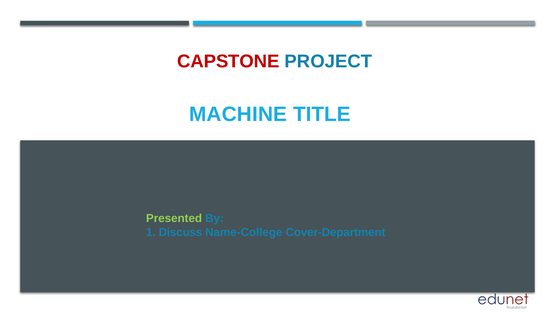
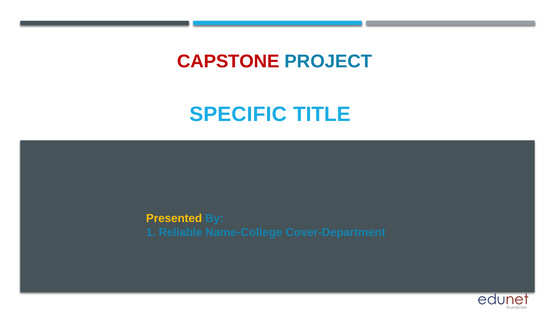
MACHINE: MACHINE -> SPECIFIC
Presented colour: light green -> yellow
Discuss: Discuss -> Reliable
